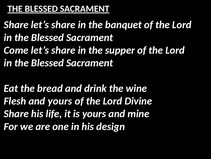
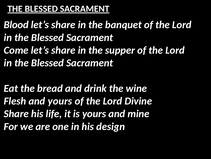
Share at (16, 25): Share -> Blood
